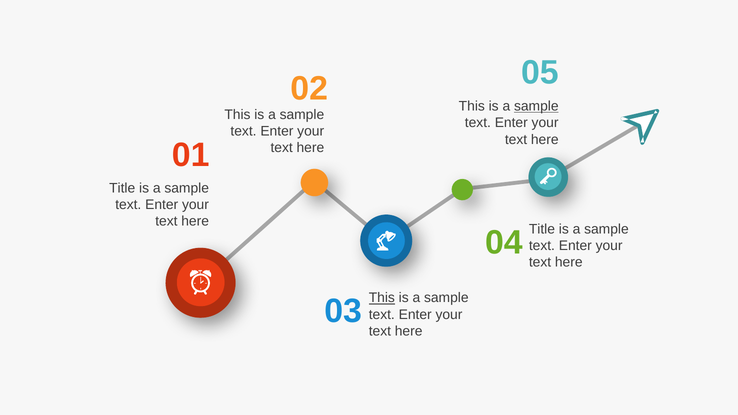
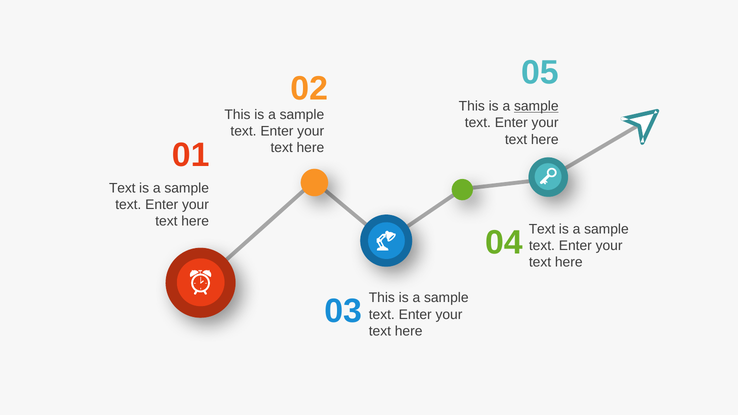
Title at (122, 188): Title -> Text
Title at (542, 229): Title -> Text
This at (382, 298) underline: present -> none
